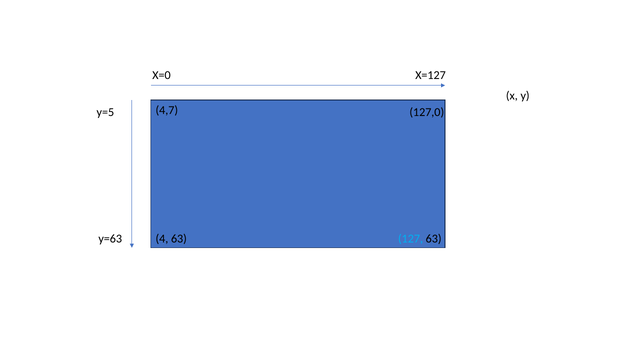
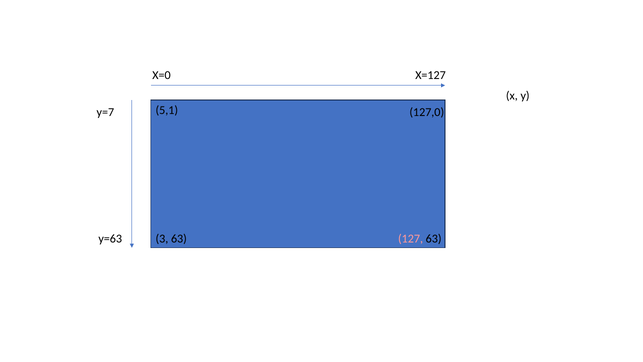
4,7: 4,7 -> 5,1
y=5: y=5 -> y=7
4: 4 -> 3
127 colour: light blue -> pink
